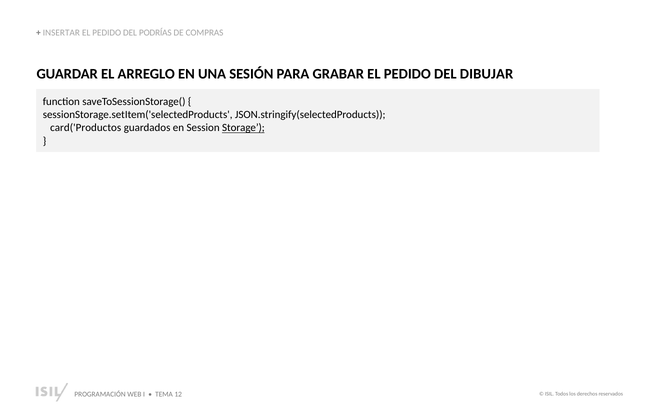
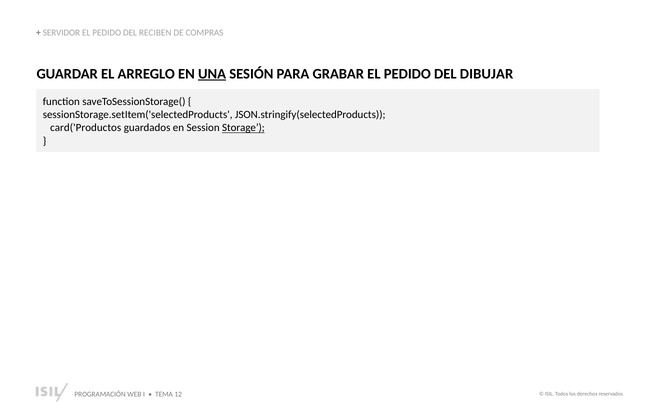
INSERTAR: INSERTAR -> SERVIDOR
PODRÍAS: PODRÍAS -> RECIBEN
UNA underline: none -> present
